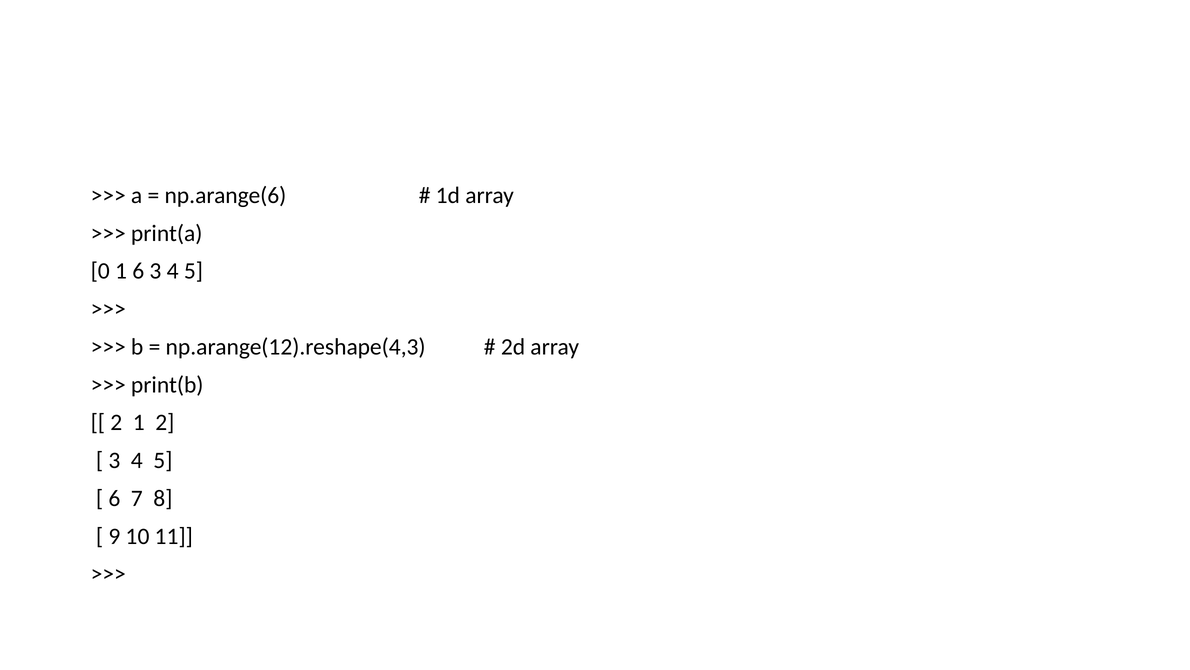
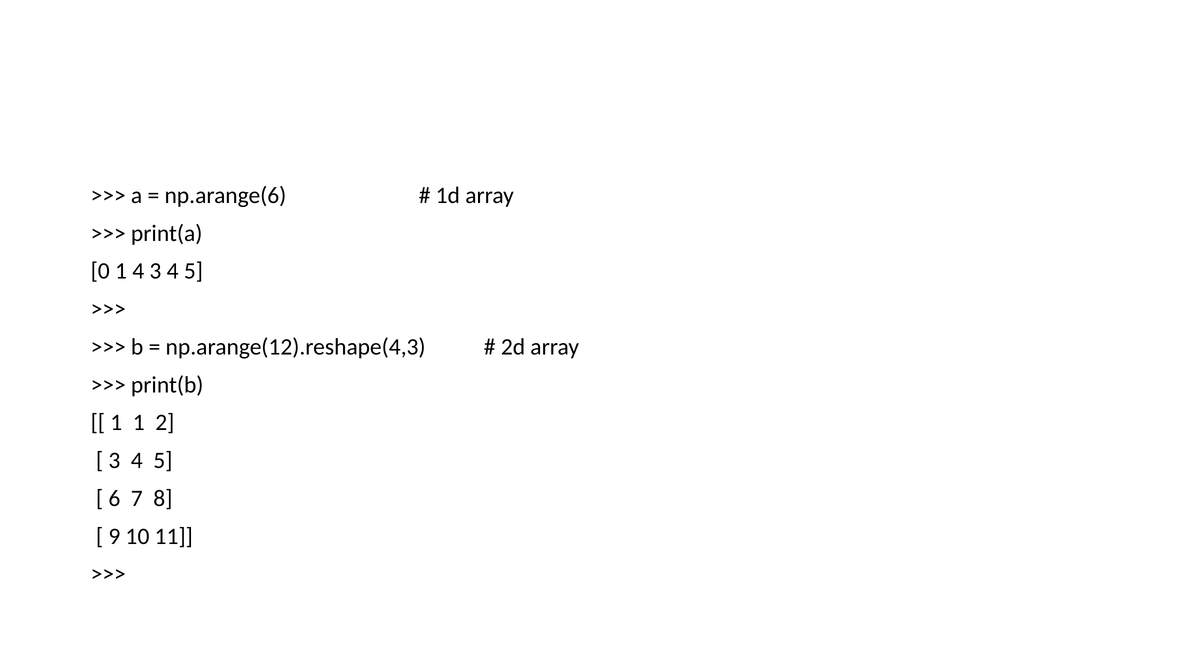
1 6: 6 -> 4
2 at (116, 422): 2 -> 1
